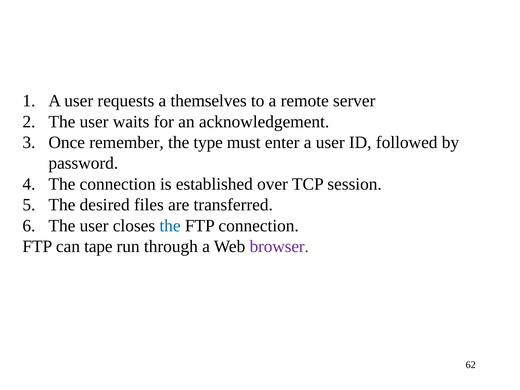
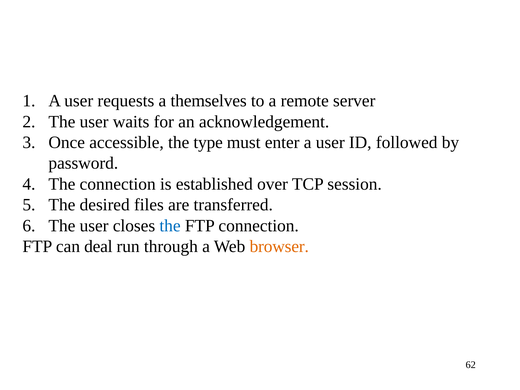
remember: remember -> accessible
tape: tape -> deal
browser colour: purple -> orange
